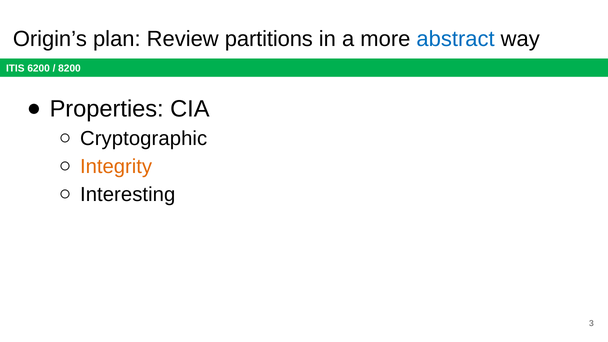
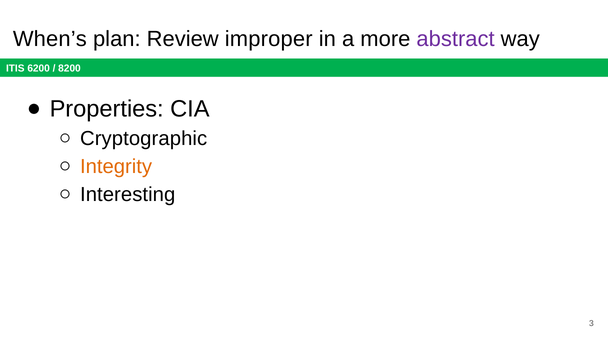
Origin’s: Origin’s -> When’s
partitions: partitions -> improper
abstract colour: blue -> purple
